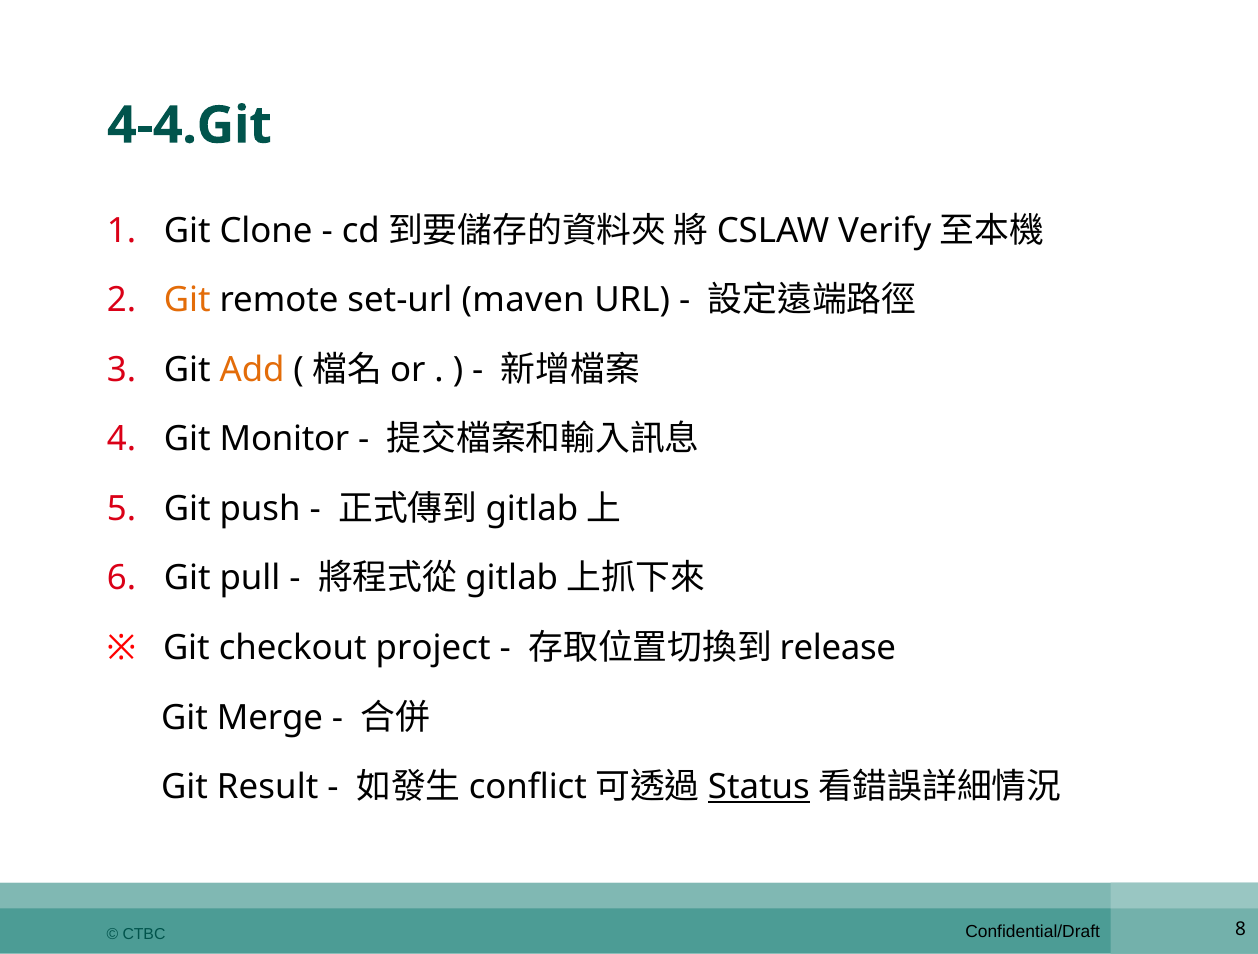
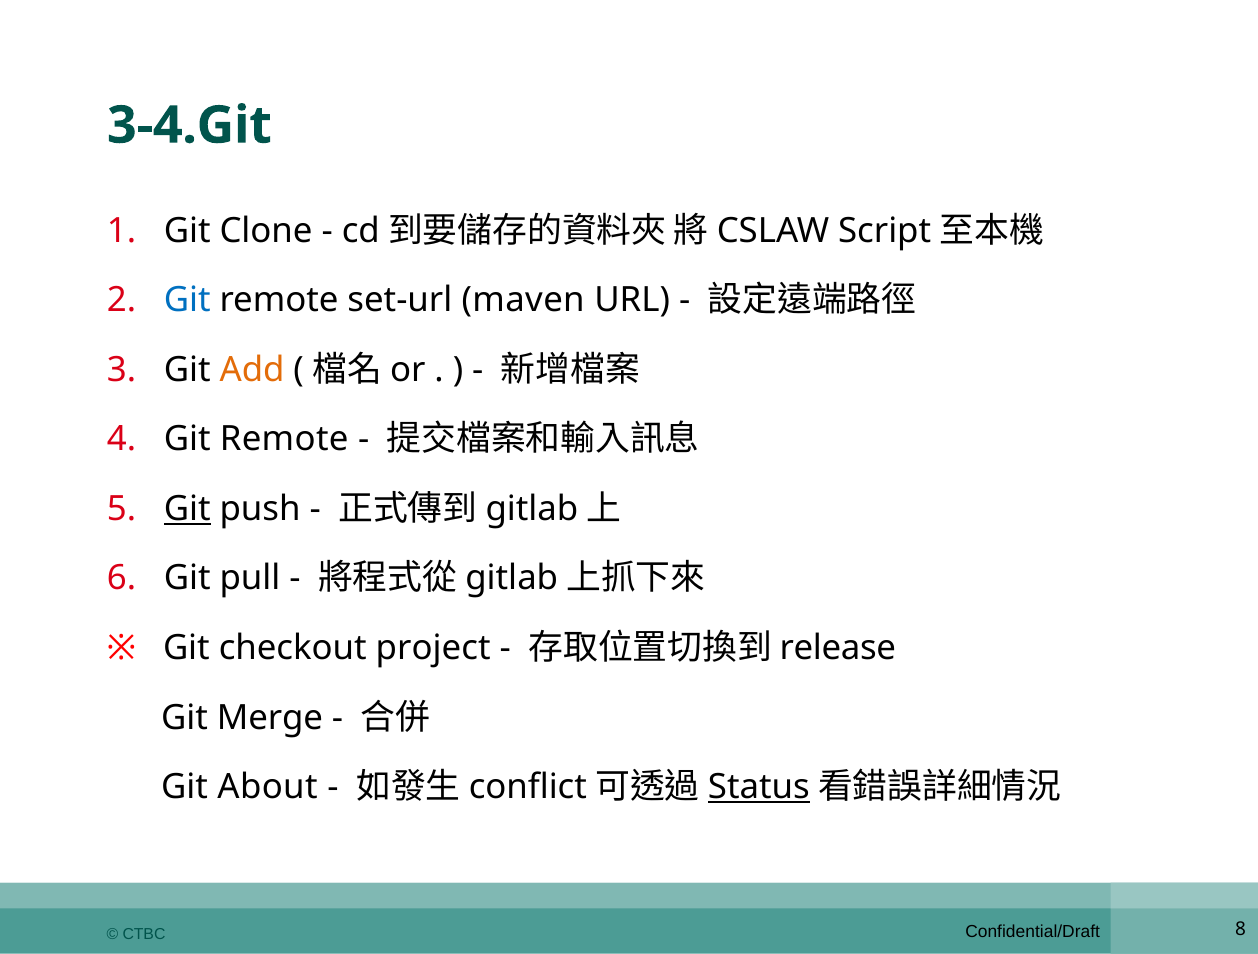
4-4.Git: 4-4.Git -> 3-4.Git
Verify: Verify -> Script
Git at (187, 300) colour: orange -> blue
Monitor at (284, 439): Monitor -> Remote
Git at (187, 509) underline: none -> present
Result: Result -> About
